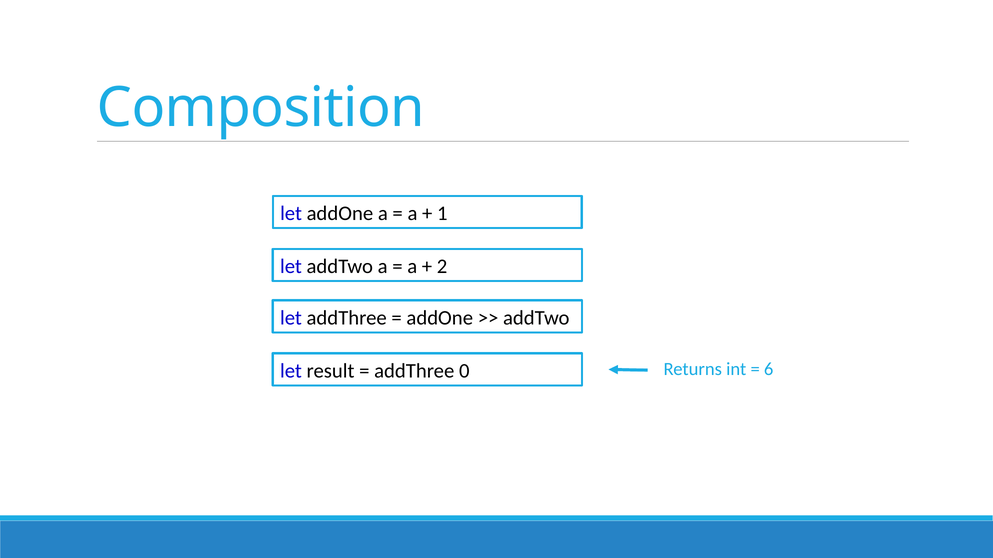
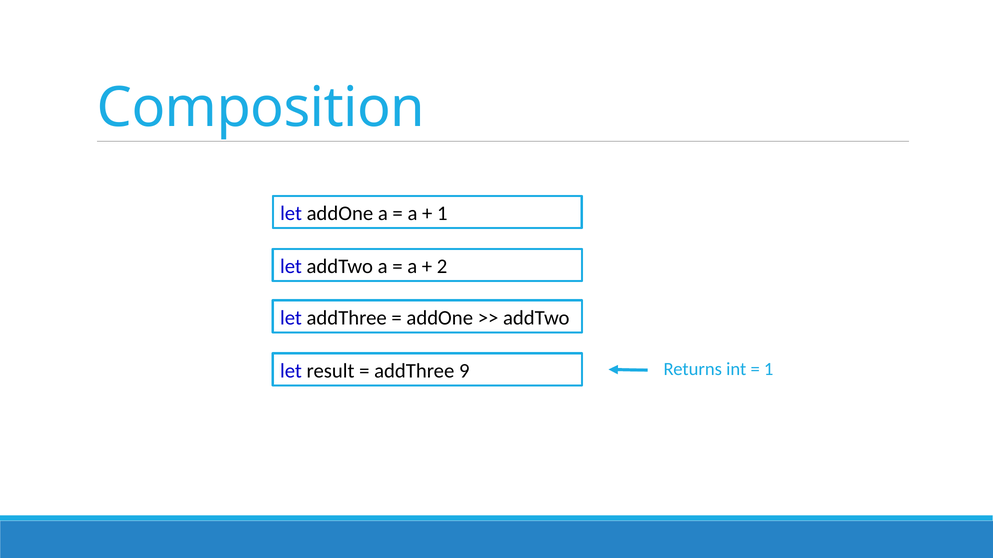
6 at (769, 370): 6 -> 1
0: 0 -> 9
